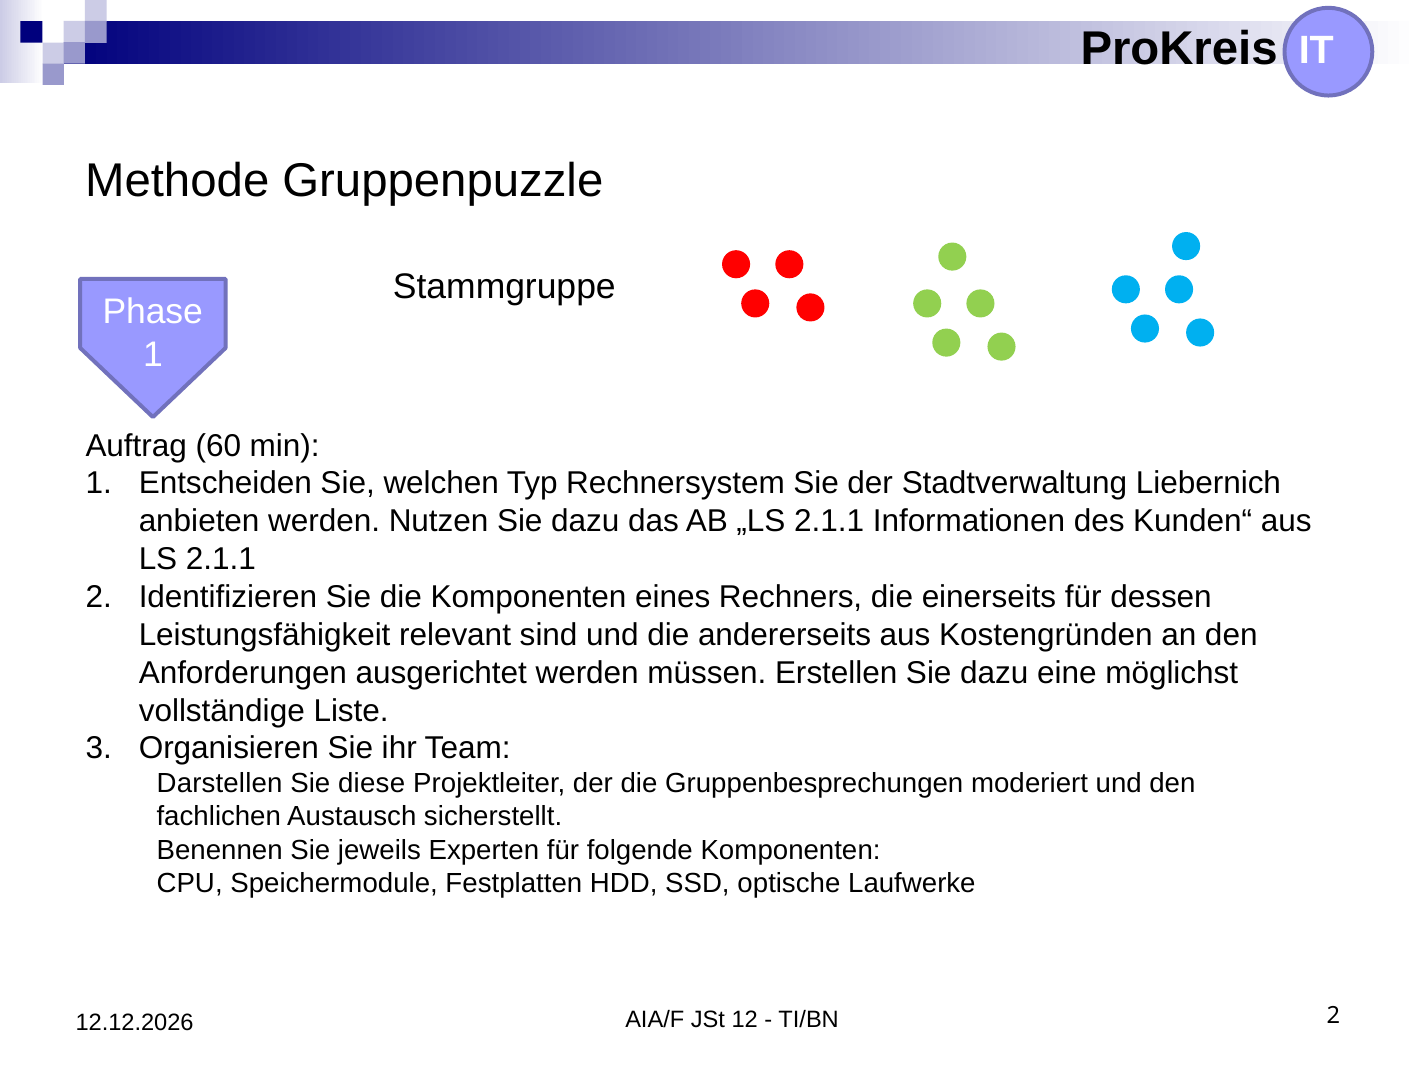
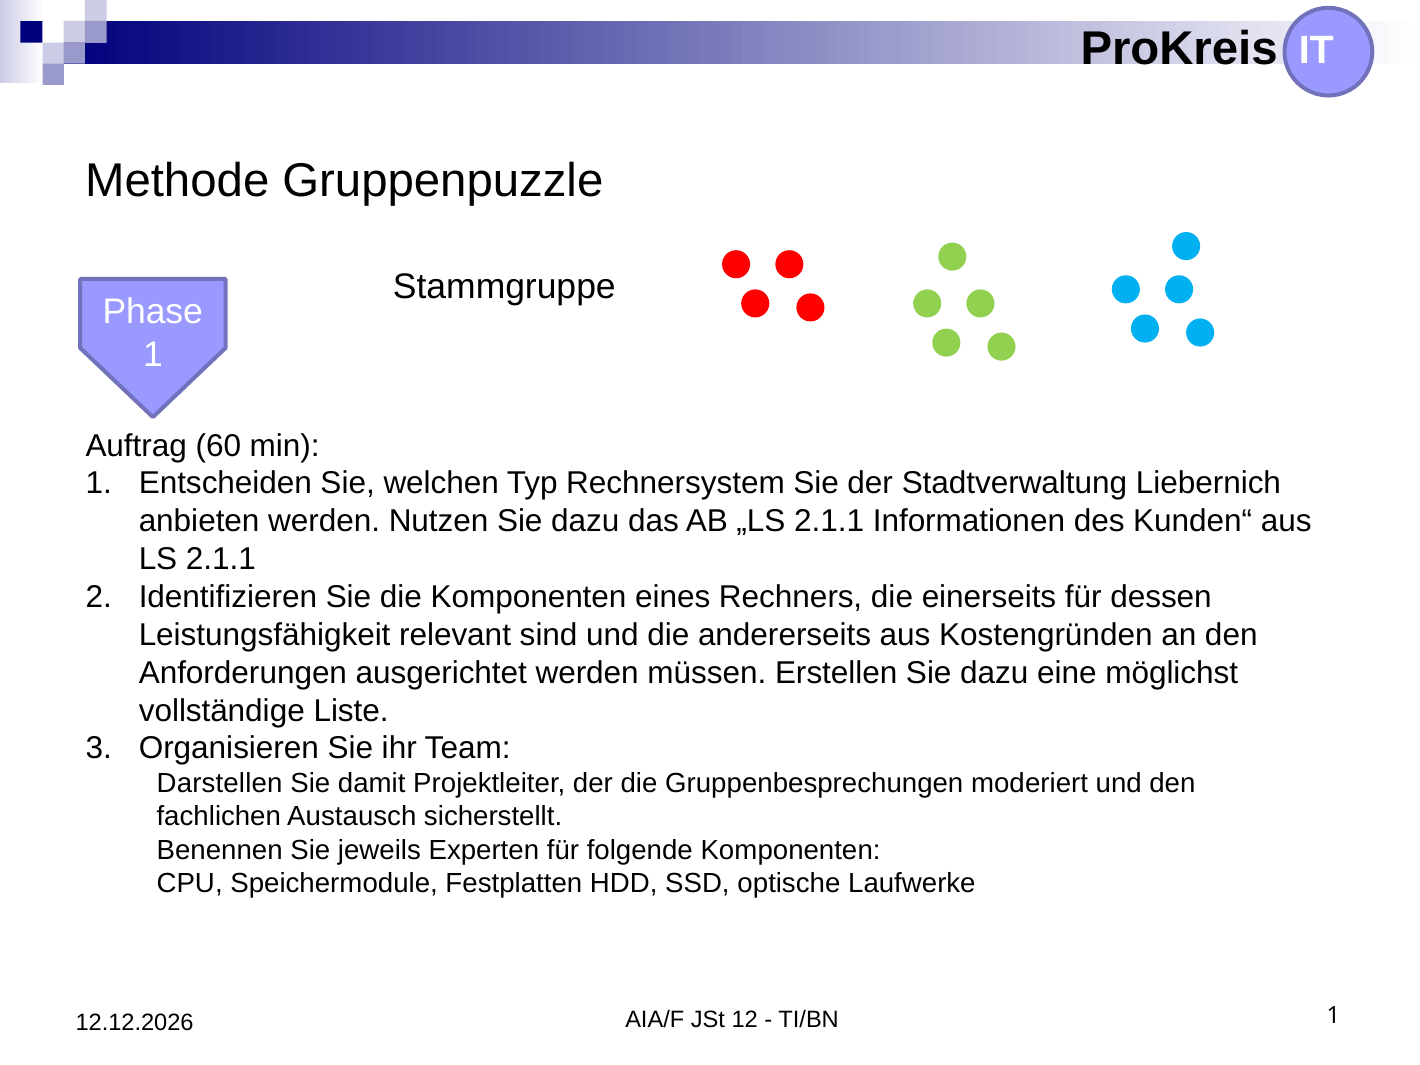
diese: diese -> damit
TI/BN 2: 2 -> 1
